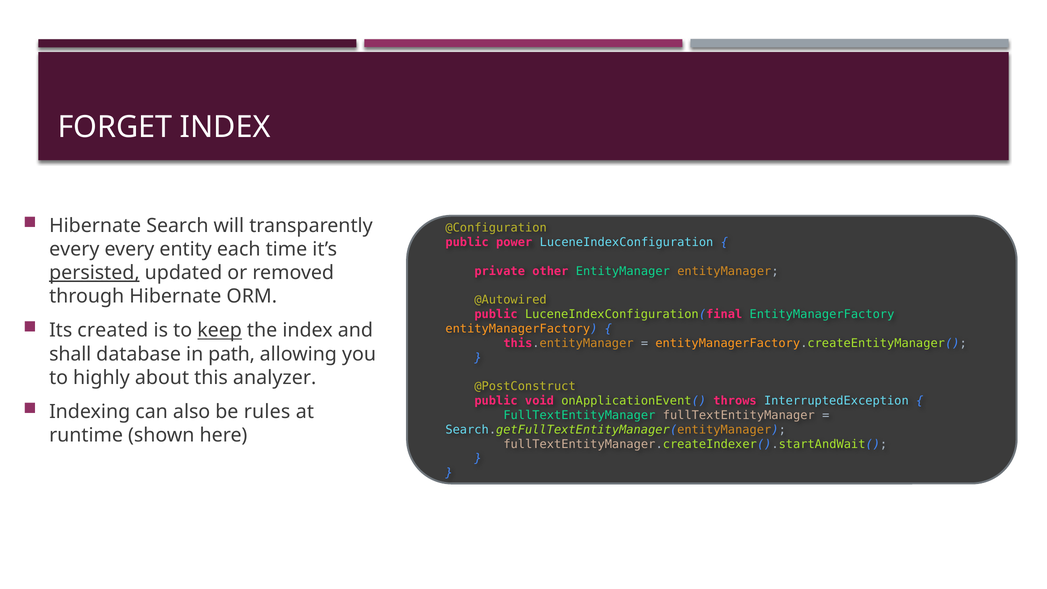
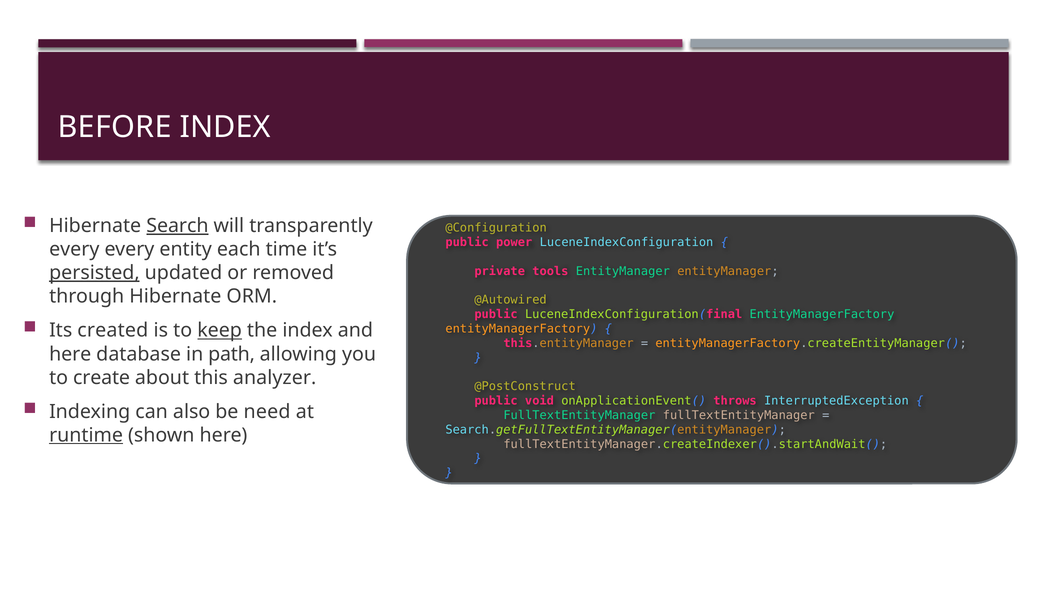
FORGET: FORGET -> BEFORE
Search underline: none -> present
other: other -> tools
shall at (70, 354): shall -> here
highly: highly -> create
rules: rules -> need
runtime underline: none -> present
